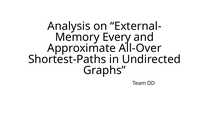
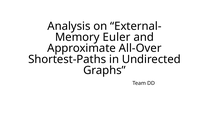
Every: Every -> Euler
